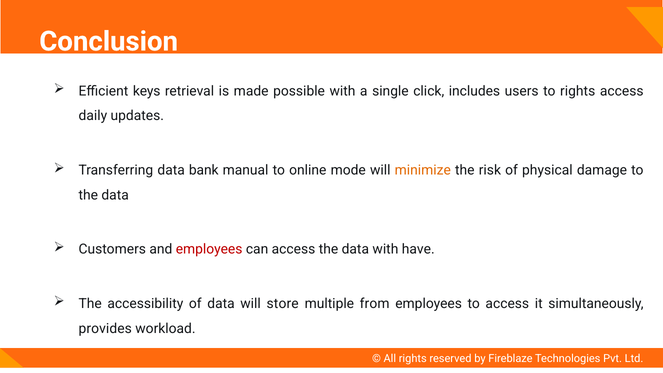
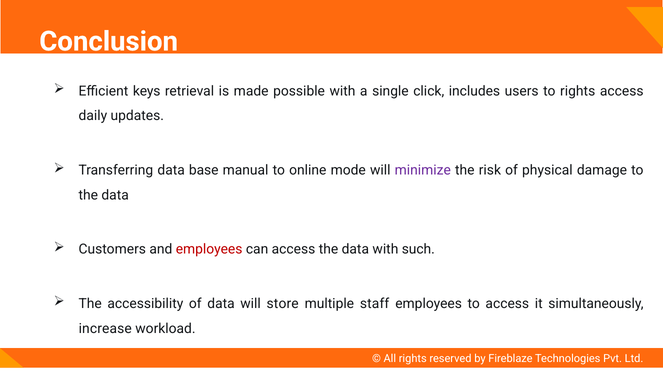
bank: bank -> base
minimize colour: orange -> purple
have: have -> such
from: from -> staff
provides: provides -> increase
